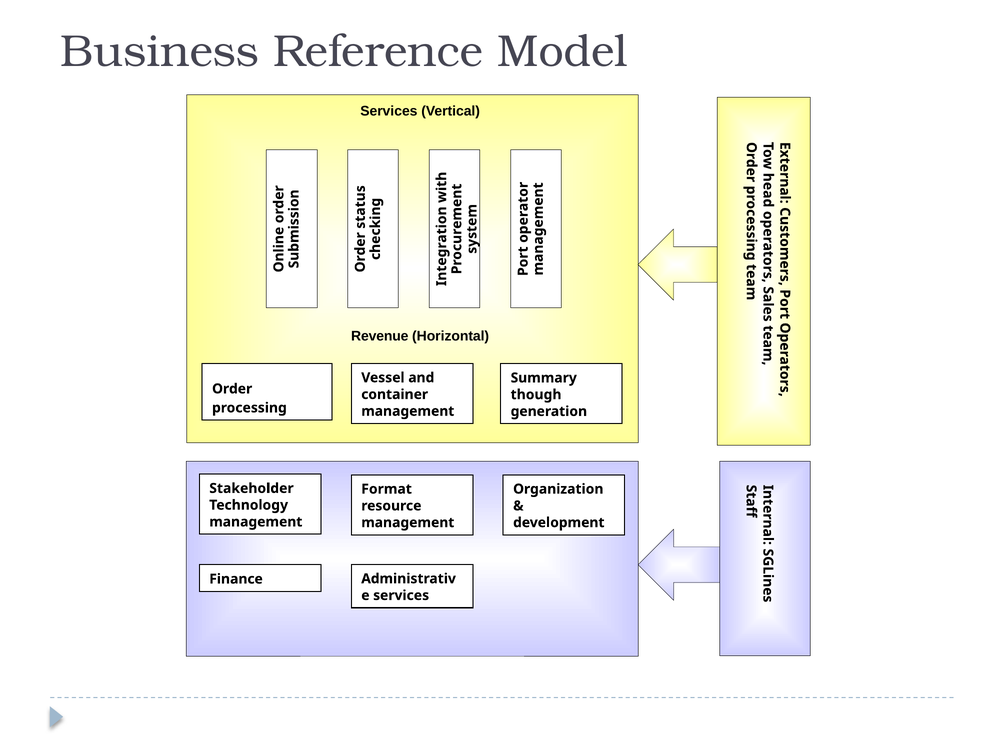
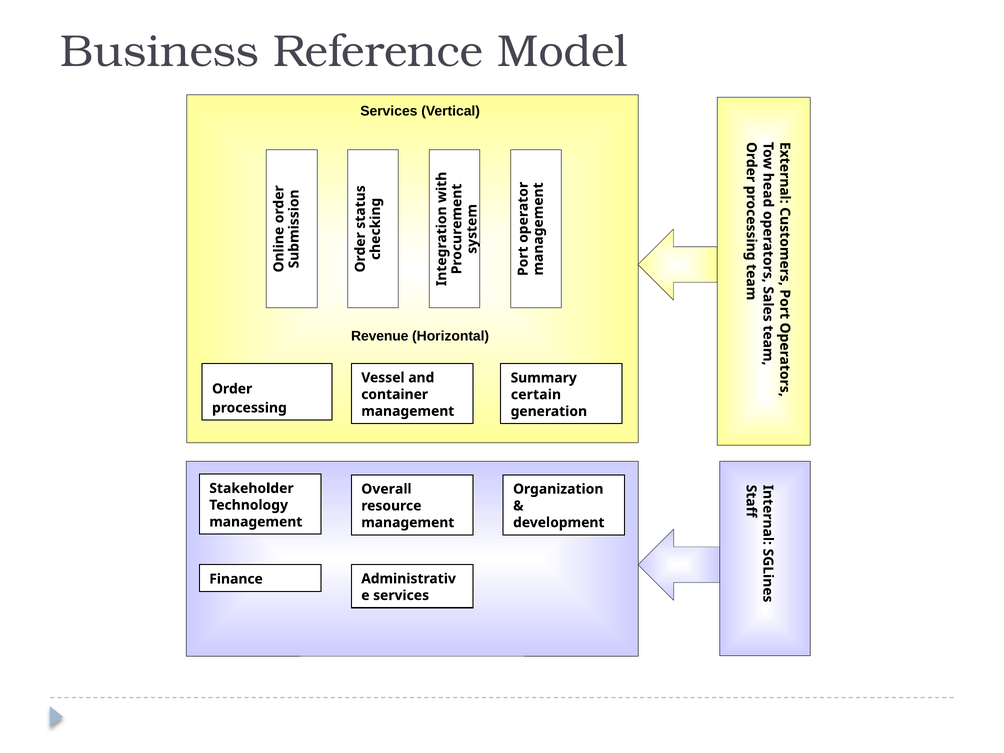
though: though -> certain
Format: Format -> Overall
